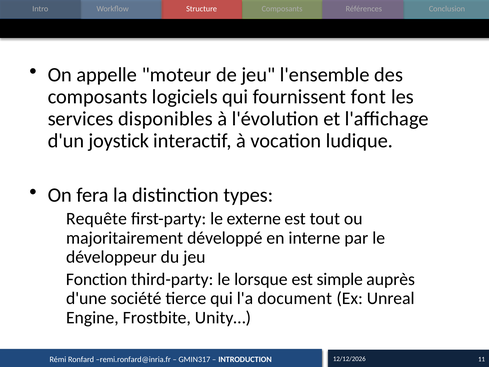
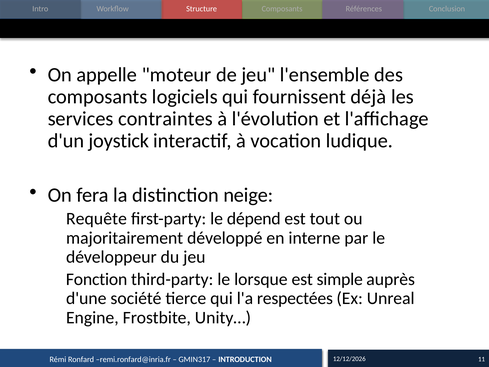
font: font -> déjà
disponibles: disponibles -> contraintes
types: types -> neige
externe: externe -> dépend
document: document -> respectées
